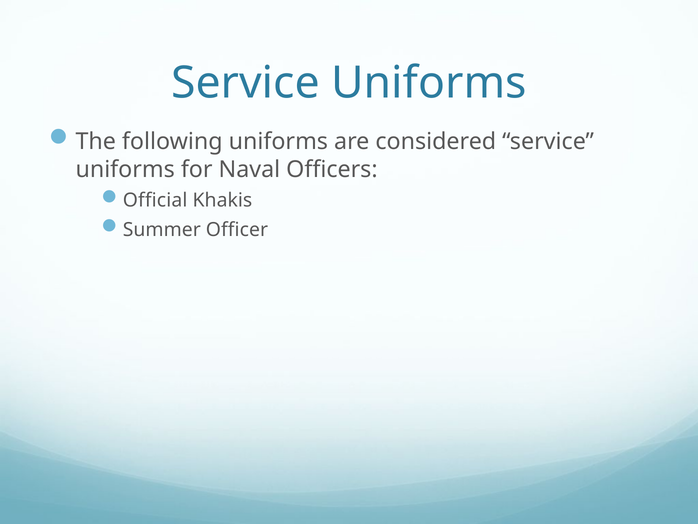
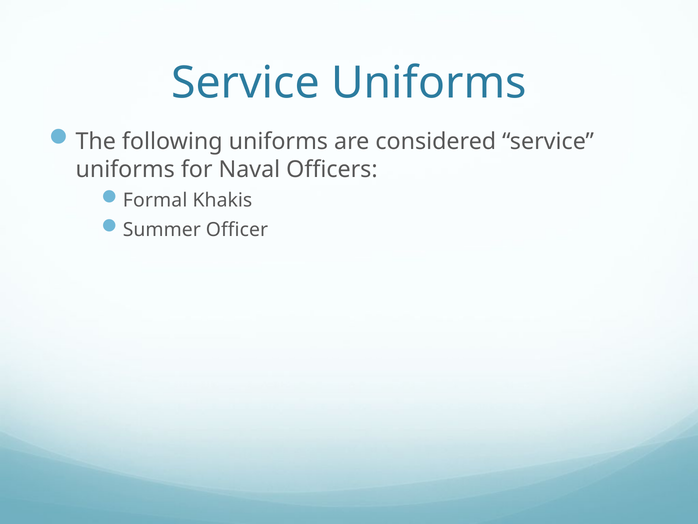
Official: Official -> Formal
